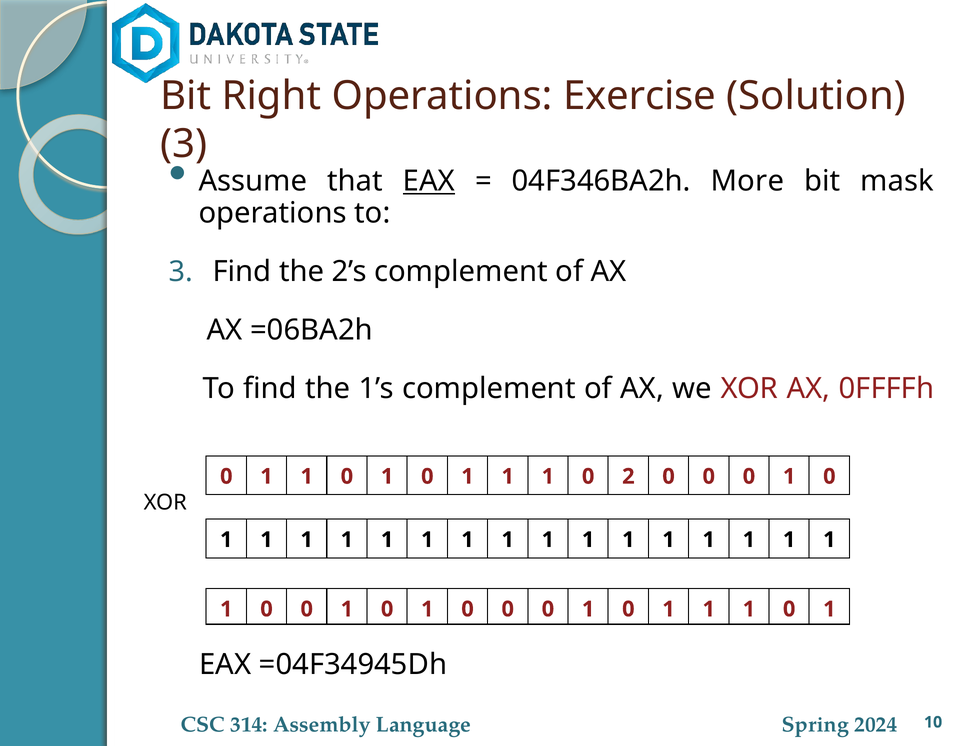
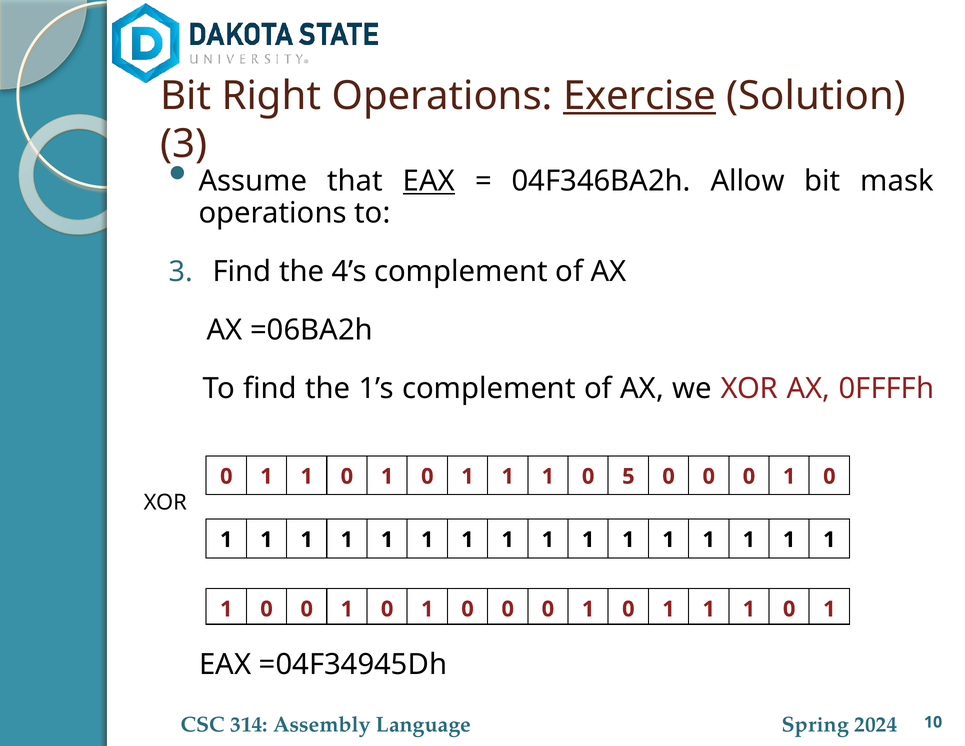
Exercise underline: none -> present
More: More -> Allow
2’s: 2’s -> 4’s
2: 2 -> 5
